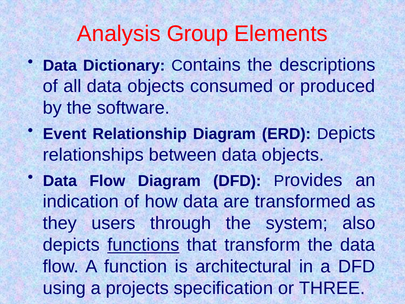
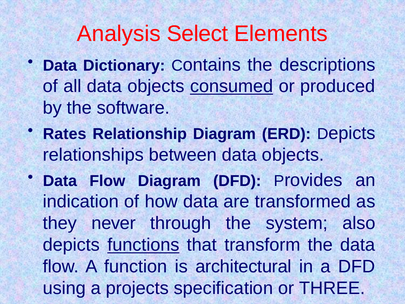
Group: Group -> Select
consumed underline: none -> present
Event: Event -> Rates
users: users -> never
